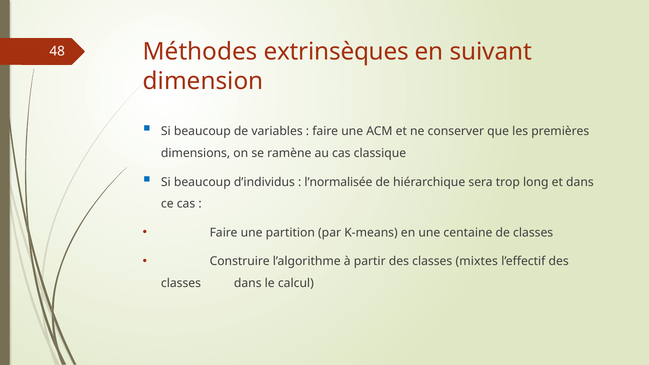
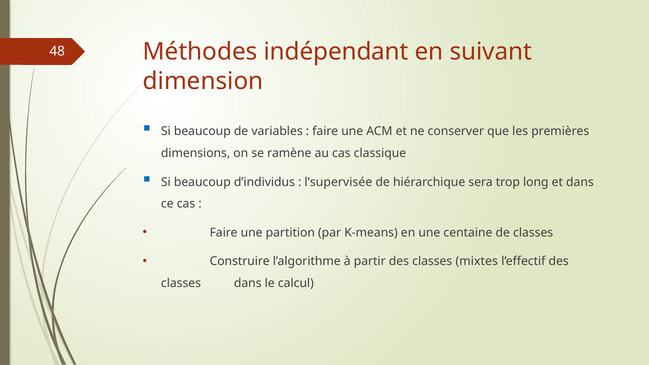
extrinsèques: extrinsèques -> indépendant
l’normalisée: l’normalisée -> l’supervisée
